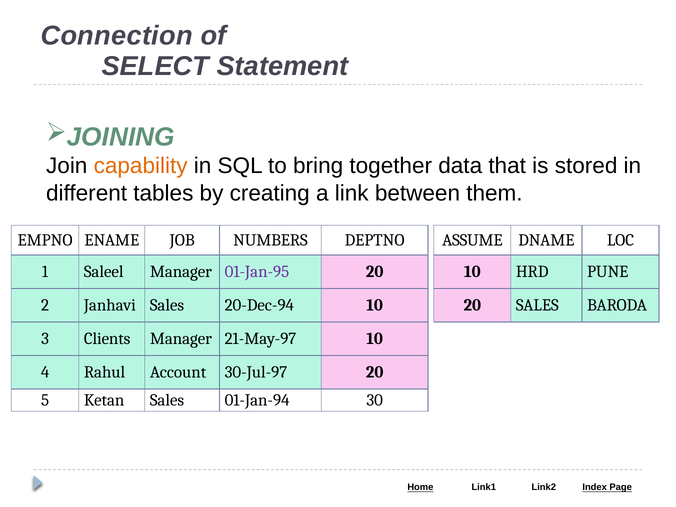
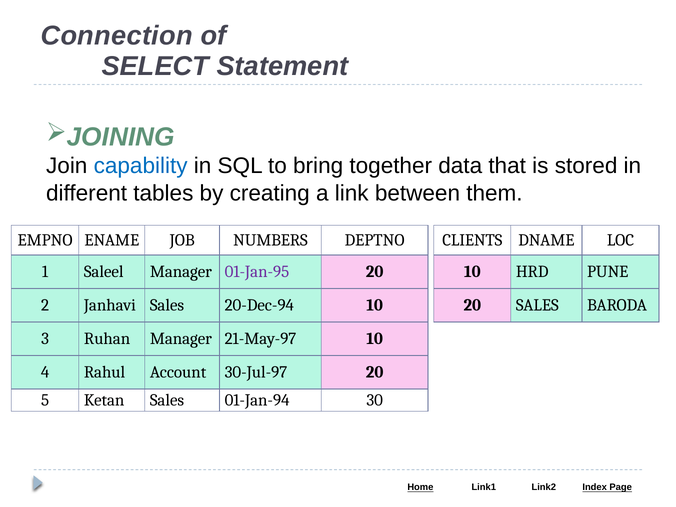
capability colour: orange -> blue
ASSUME: ASSUME -> CLIENTS
Clients: Clients -> Ruhan
